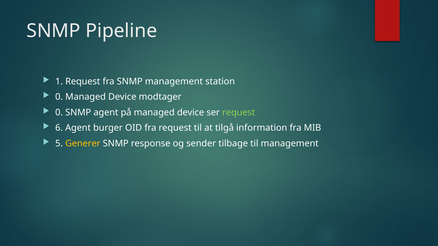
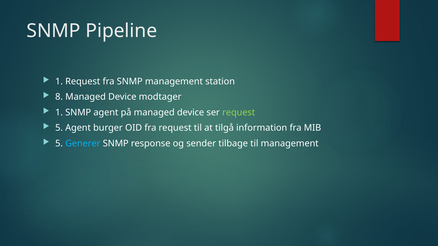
0 at (59, 97): 0 -> 8
0 at (59, 113): 0 -> 1
6 at (59, 128): 6 -> 5
Generer colour: yellow -> light blue
